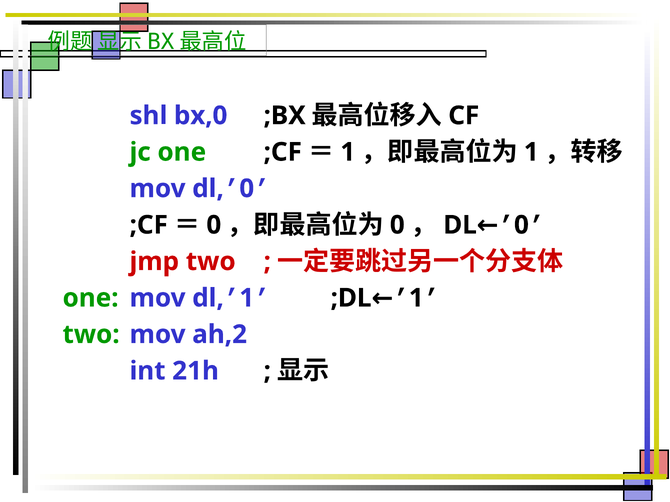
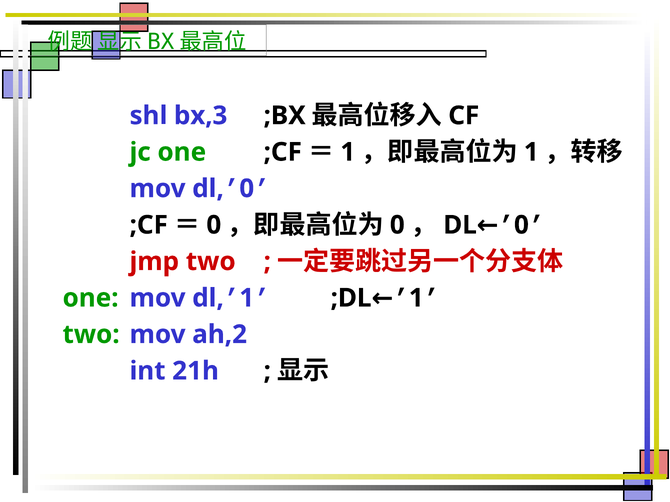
bx,0: bx,0 -> bx,3
